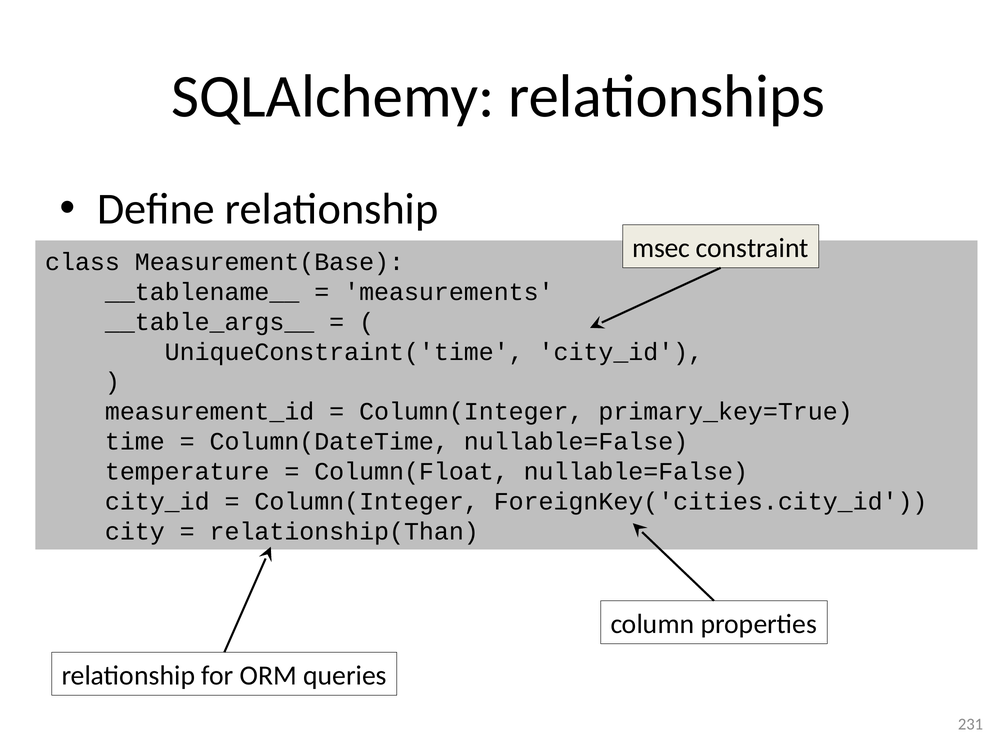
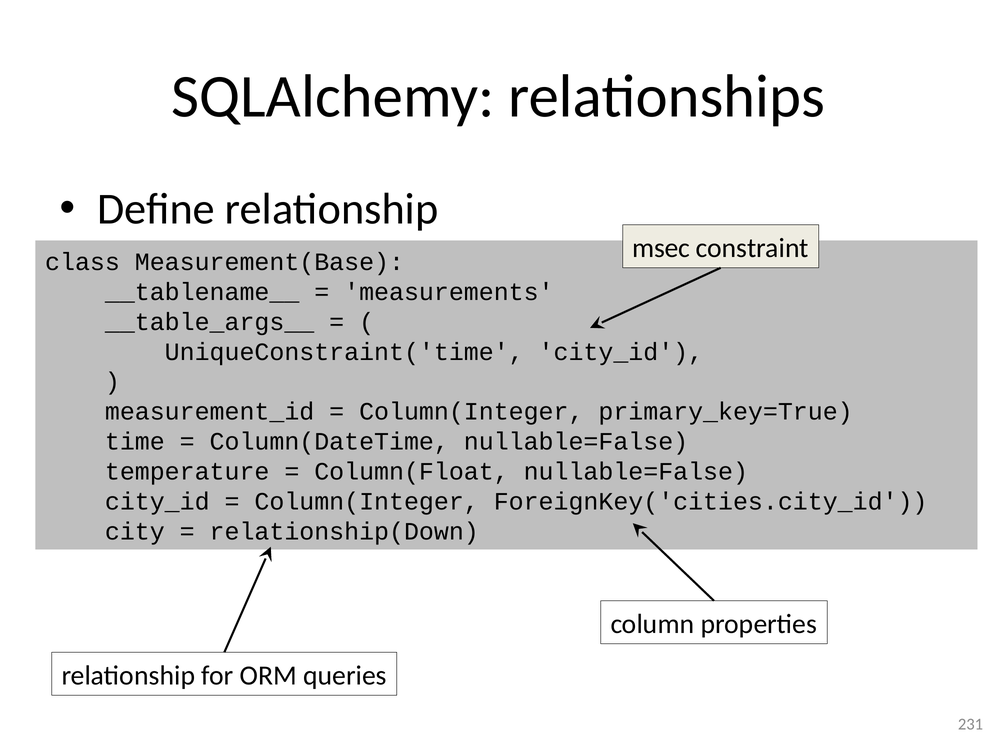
relationship(Than: relationship(Than -> relationship(Down
